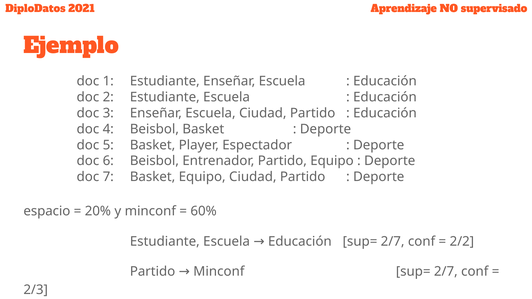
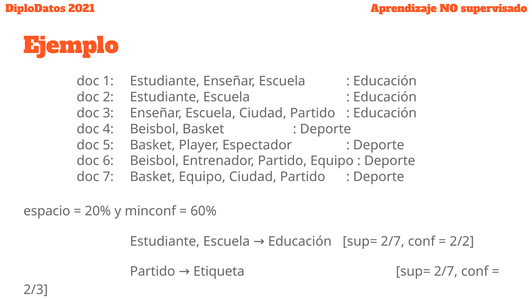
Partido Minconf: Minconf -> Etiqueta
